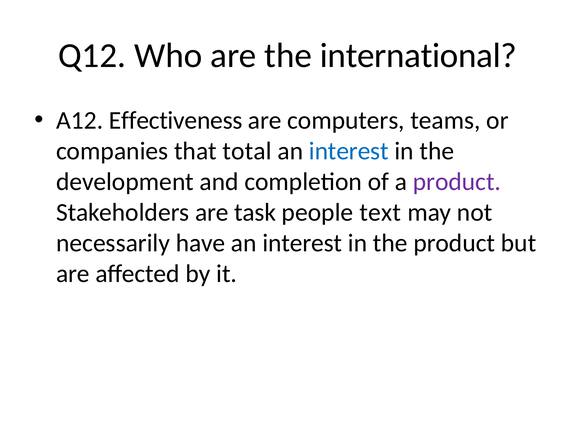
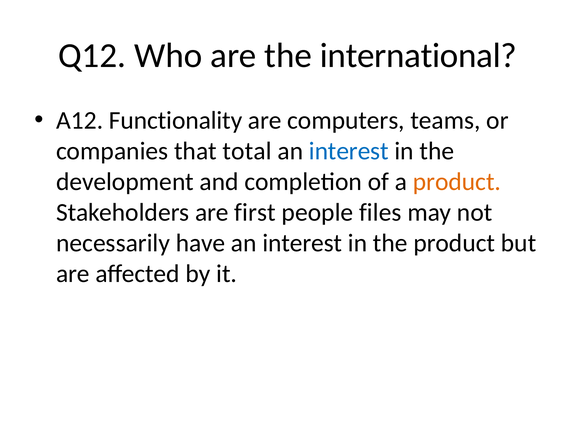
Effectiveness: Effectiveness -> Functionality
product at (457, 182) colour: purple -> orange
task: task -> first
text: text -> files
